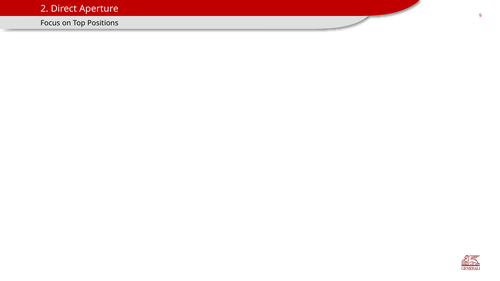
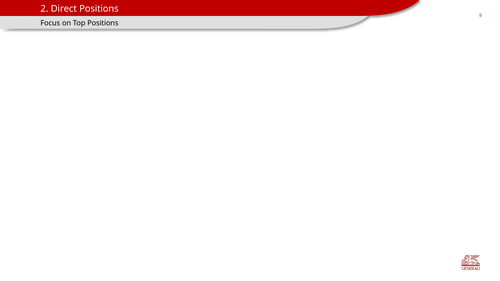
Direct Aperture: Aperture -> Positions
